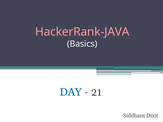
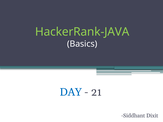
HackerRank-JAVA colour: pink -> light green
